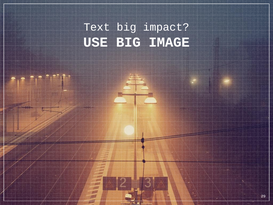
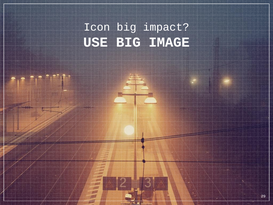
Text: Text -> Icon
